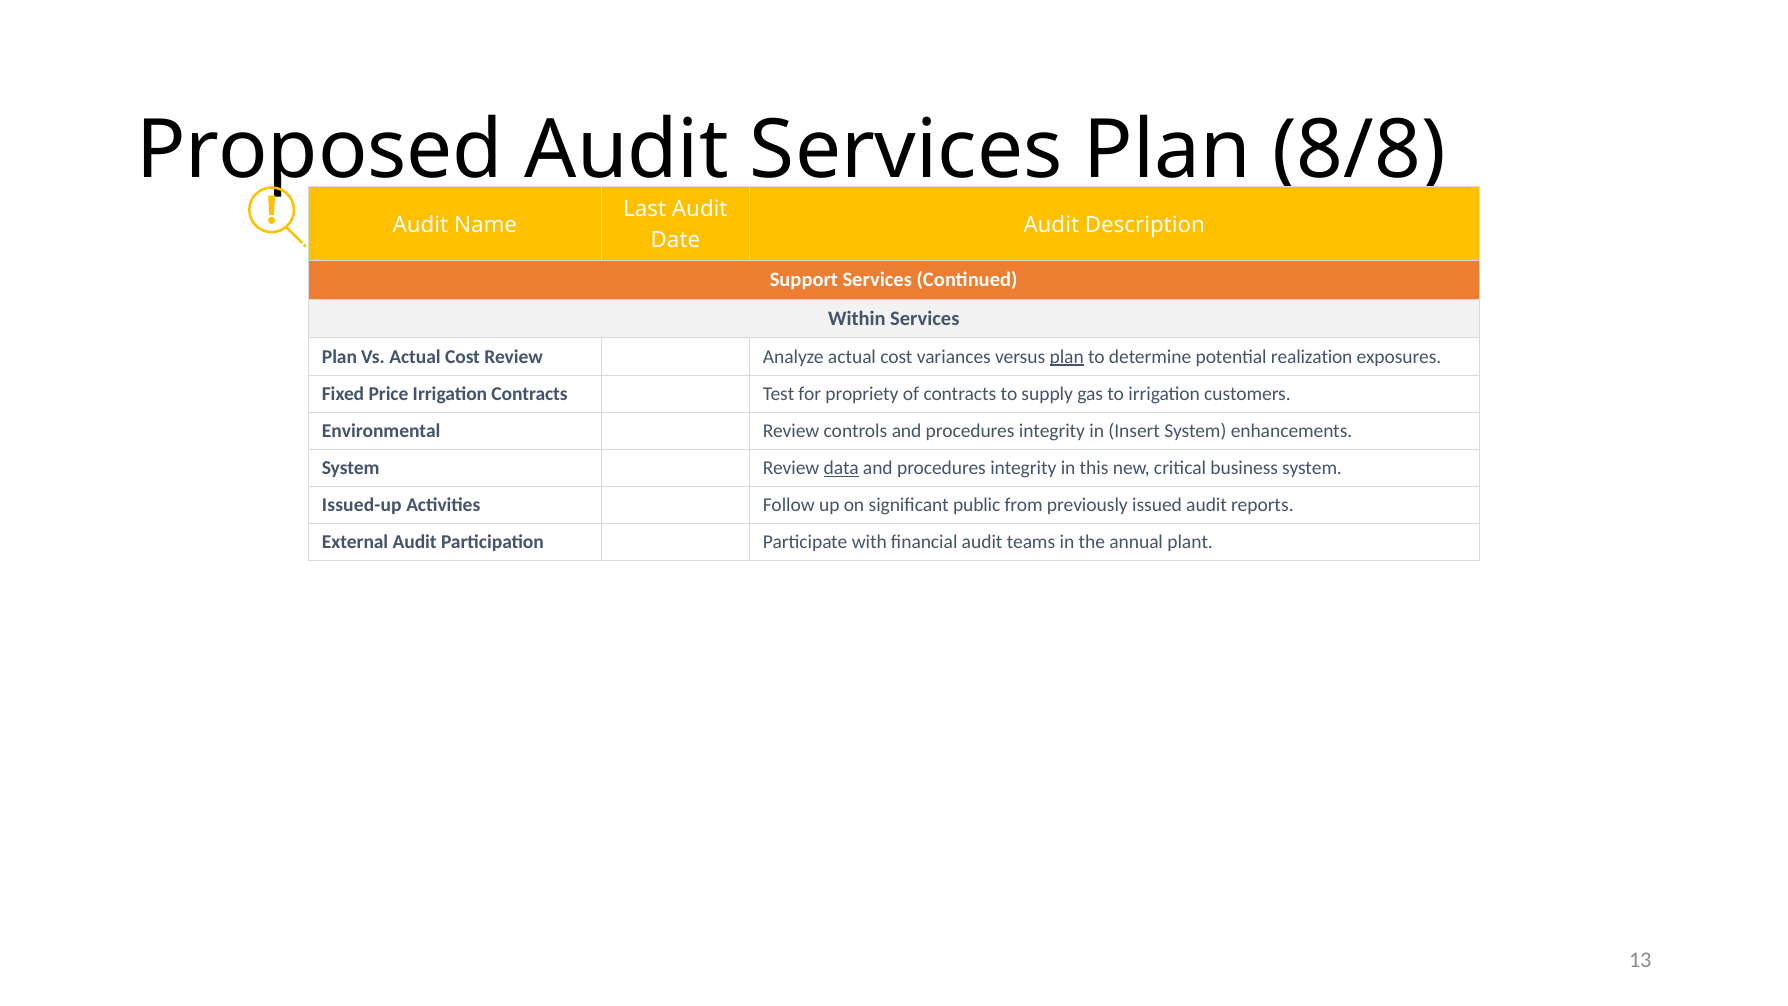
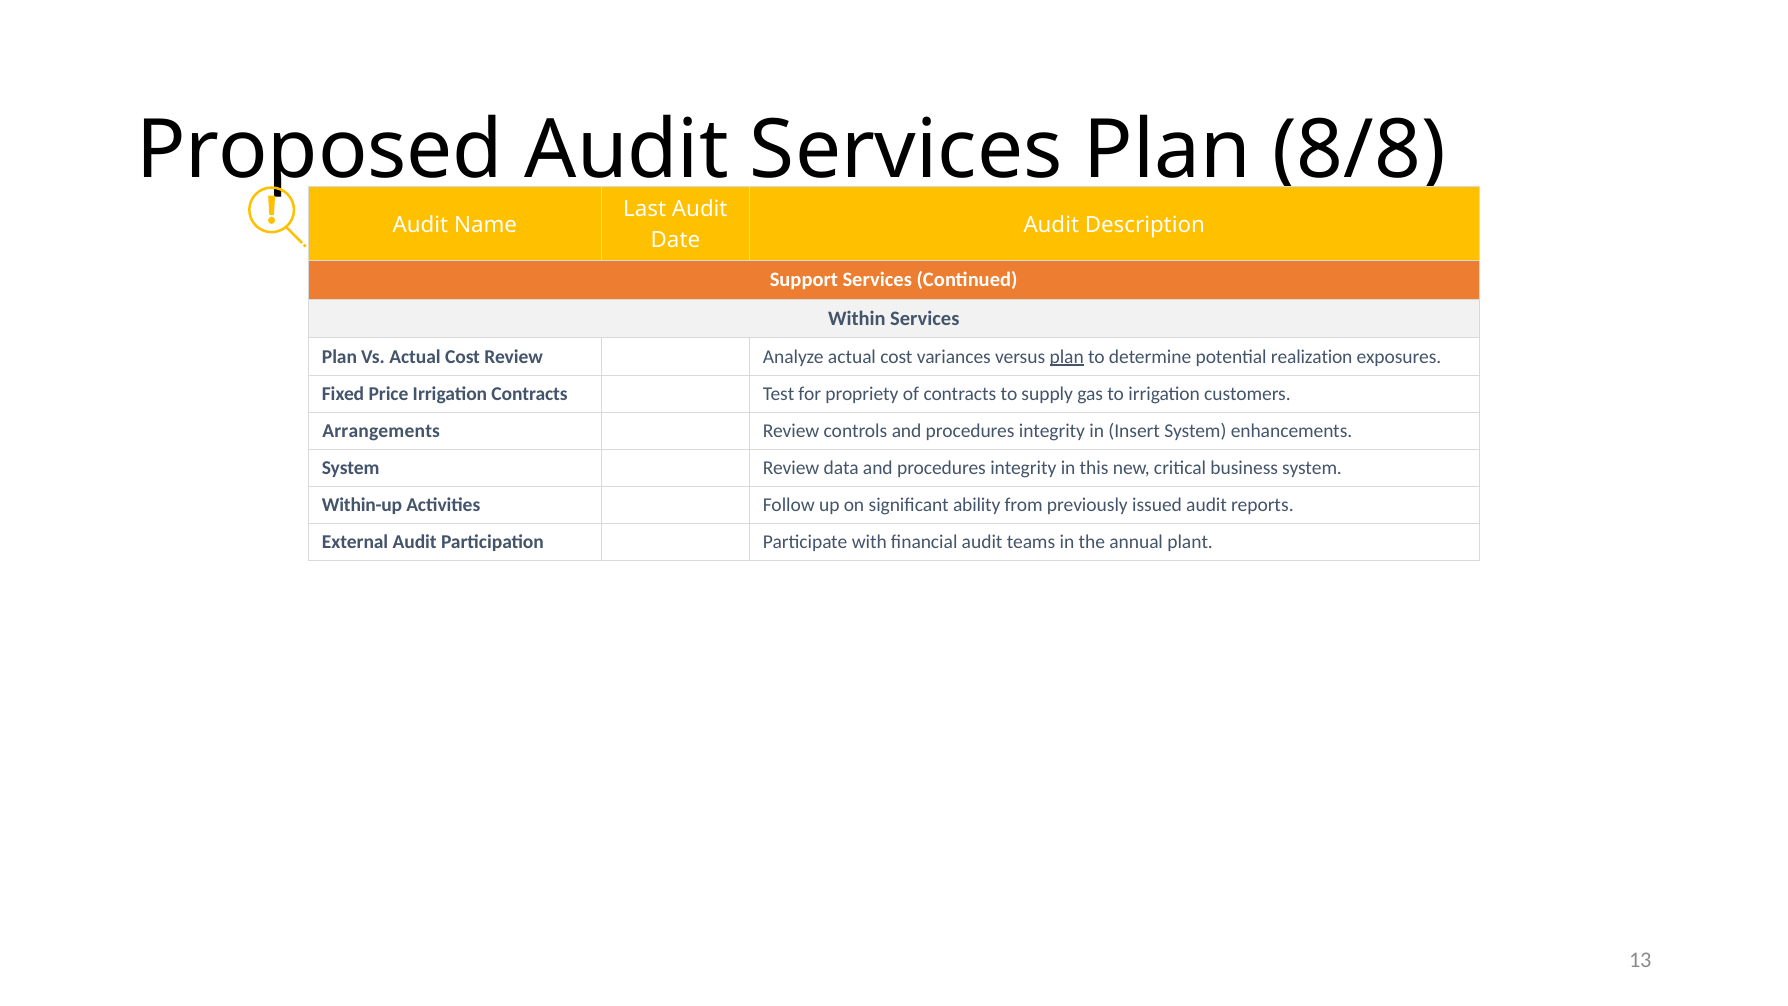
Environmental: Environmental -> Arrangements
data underline: present -> none
Issued-up: Issued-up -> Within-up
public: public -> ability
